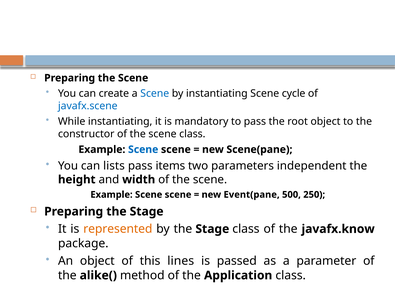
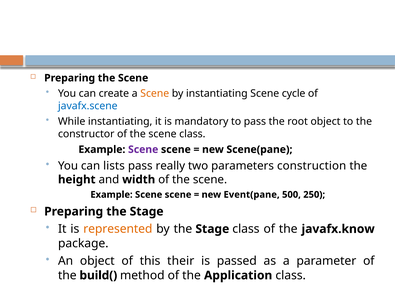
Scene at (155, 94) colour: blue -> orange
Scene at (143, 150) colour: blue -> purple
items: items -> really
independent: independent -> construction
lines: lines -> their
alike(: alike( -> build(
